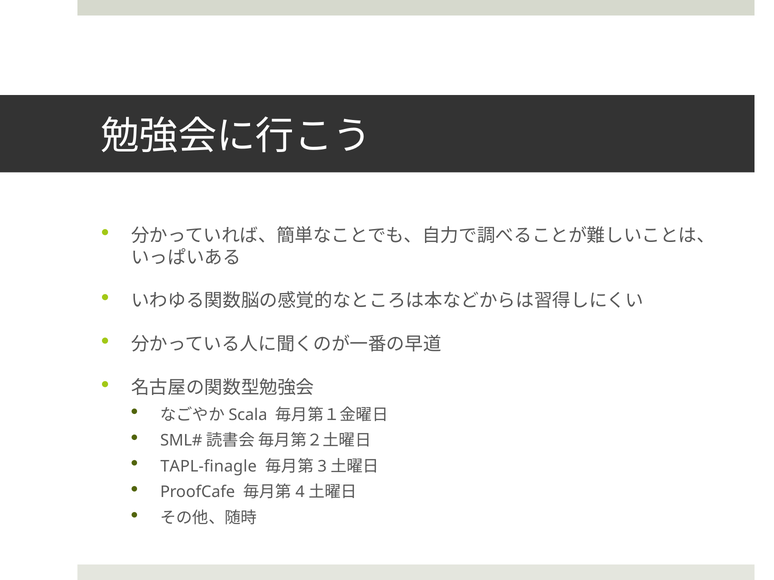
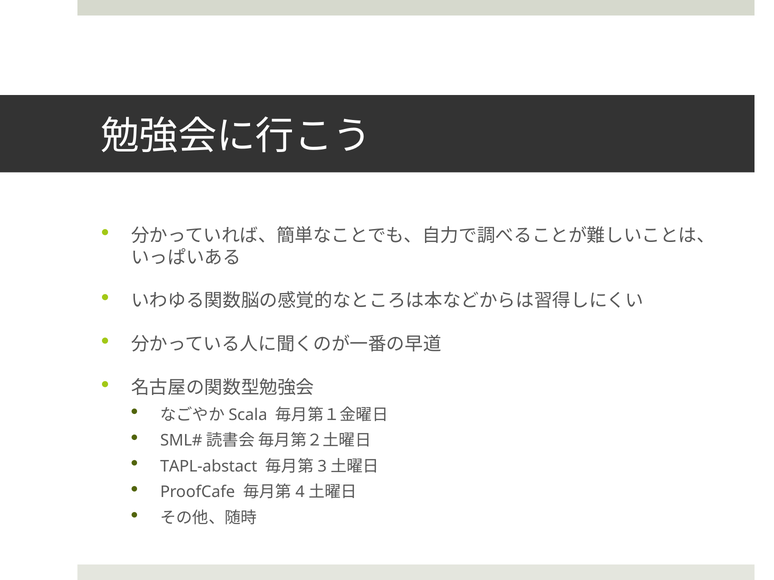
TAPL-finagle: TAPL-finagle -> TAPL-abstact
